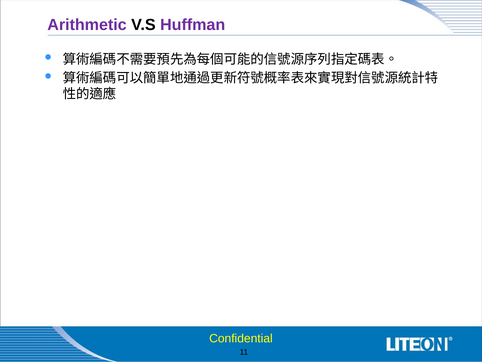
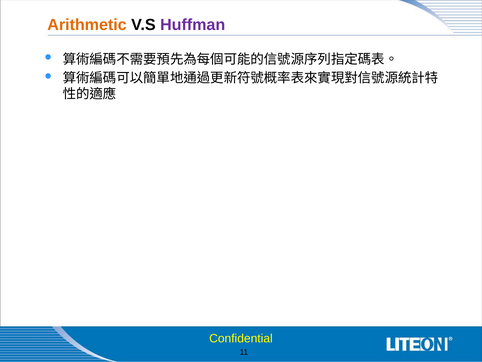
Arithmetic colour: purple -> orange
